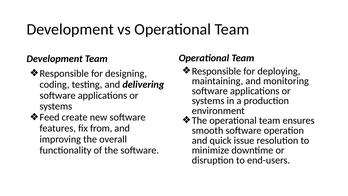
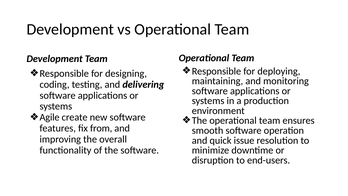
Feed: Feed -> Agile
